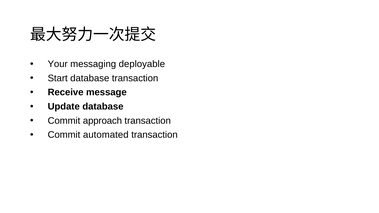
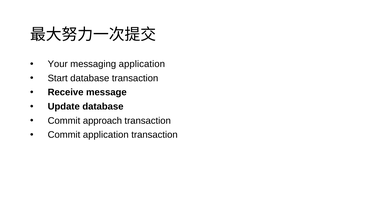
messaging deployable: deployable -> application
Commit automated: automated -> application
